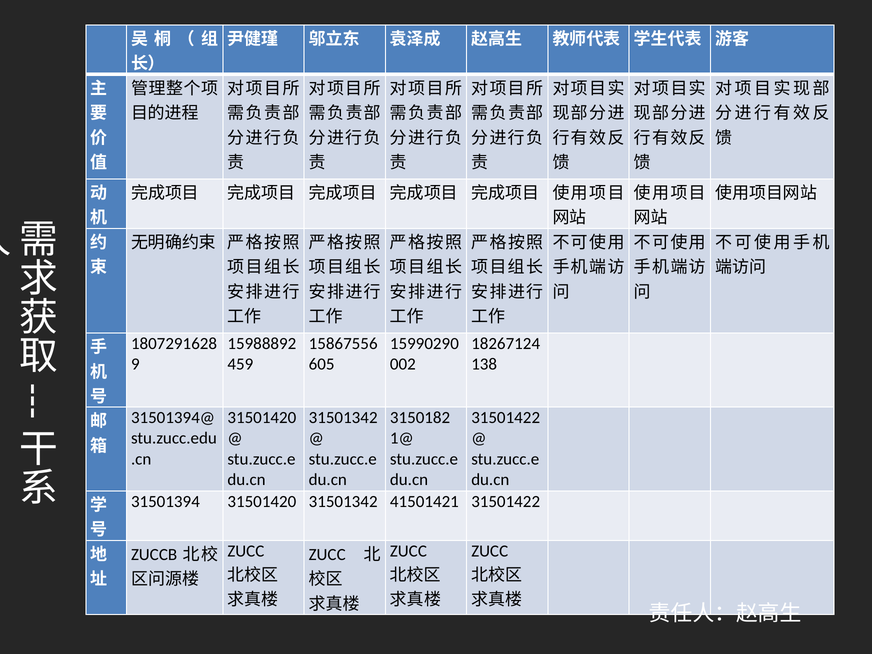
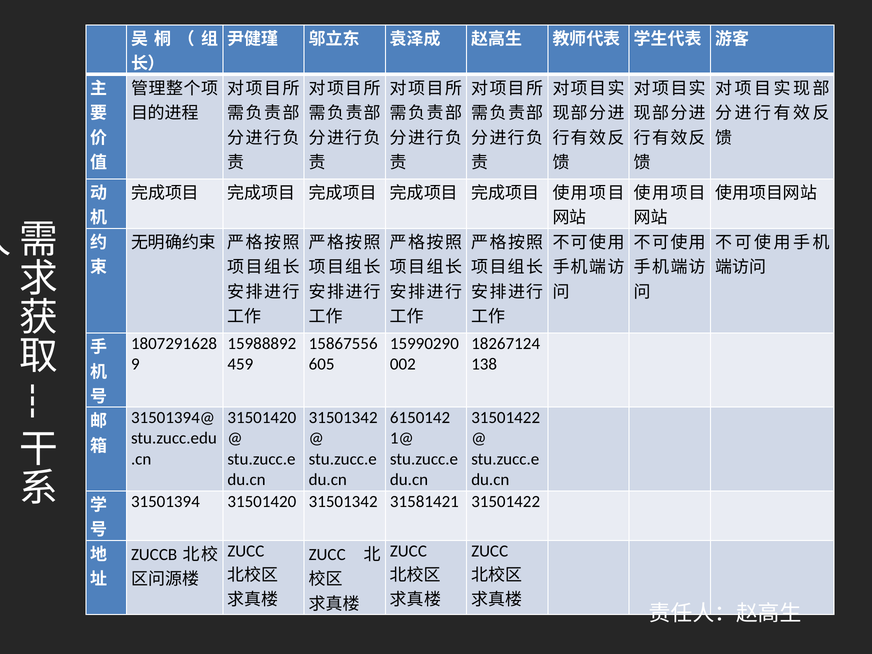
3150182: 3150182 -> 6150142
41501421: 41501421 -> 31581421
